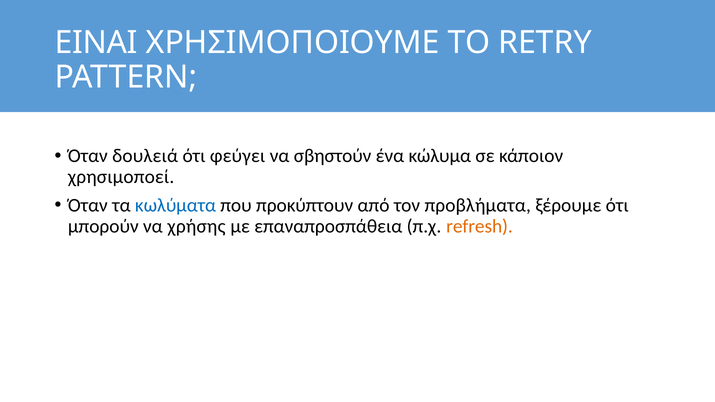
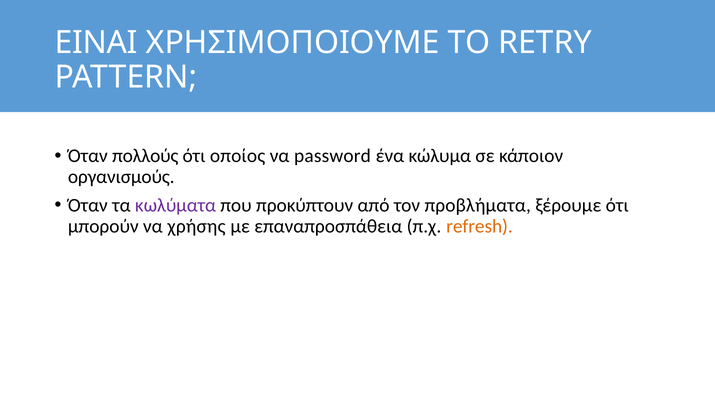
δουλειά: δουλειά -> πολλούς
φεύγει: φεύγει -> οποίος
σβηστούν: σβηστούν -> password
χρησιμοποεί: χρησιμοποεί -> οργανισμούς
κωλύματα colour: blue -> purple
